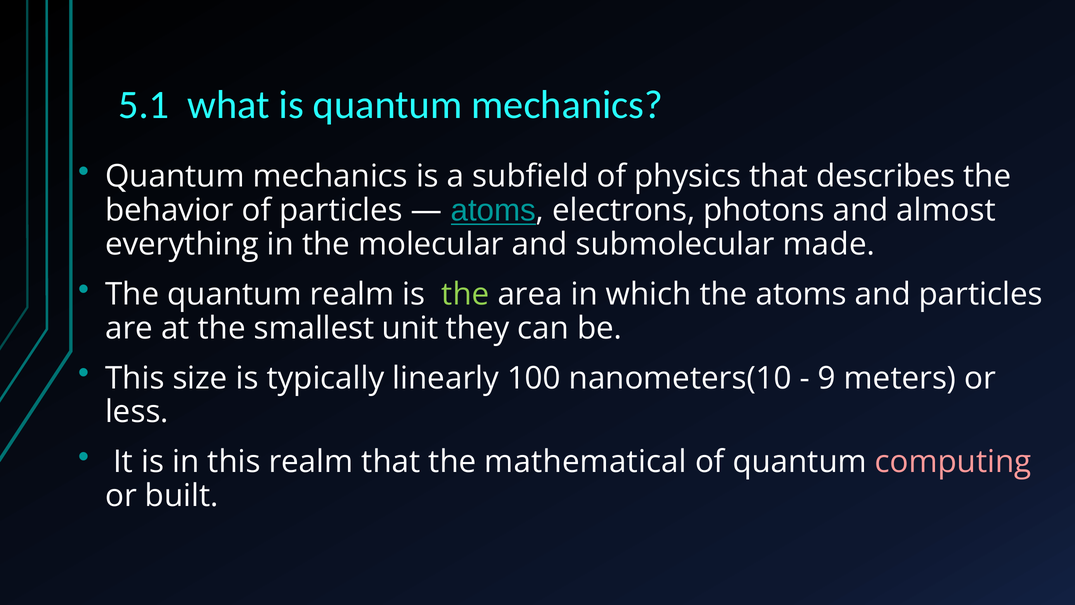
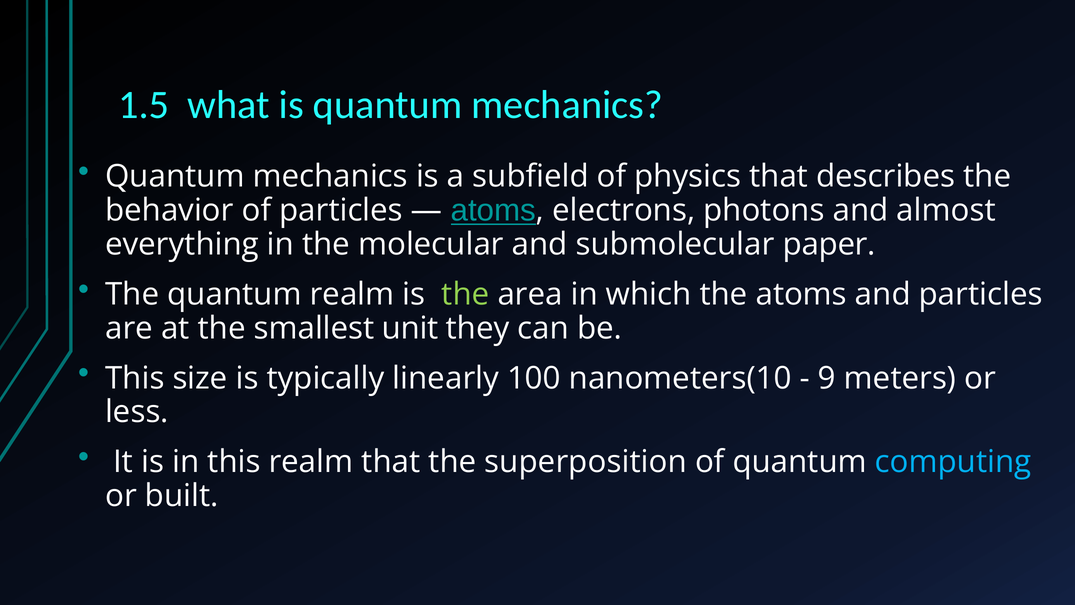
5.1: 5.1 -> 1.5
made: made -> paper
mathematical: mathematical -> superposition
computing colour: pink -> light blue
